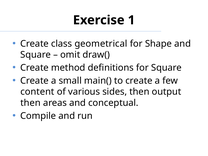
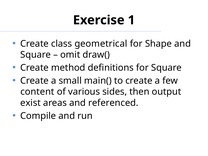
then at (30, 103): then -> exist
conceptual: conceptual -> referenced
